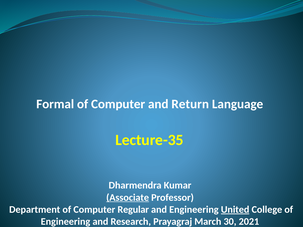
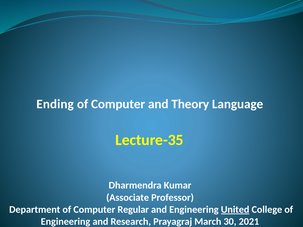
Formal: Formal -> Ending
Return: Return -> Theory
Associate underline: present -> none
